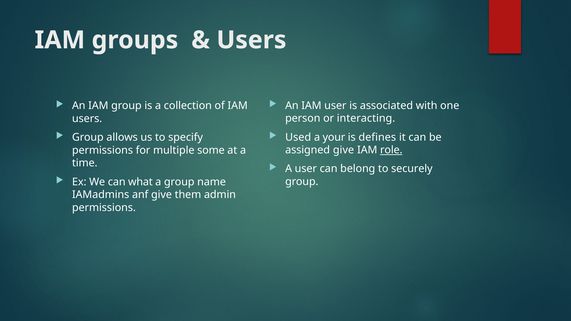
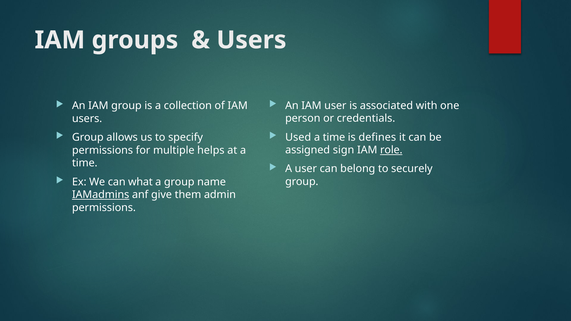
interacting: interacting -> credentials
your at (334, 137): your -> time
assigned give: give -> sign
some: some -> helps
IAMadmins underline: none -> present
